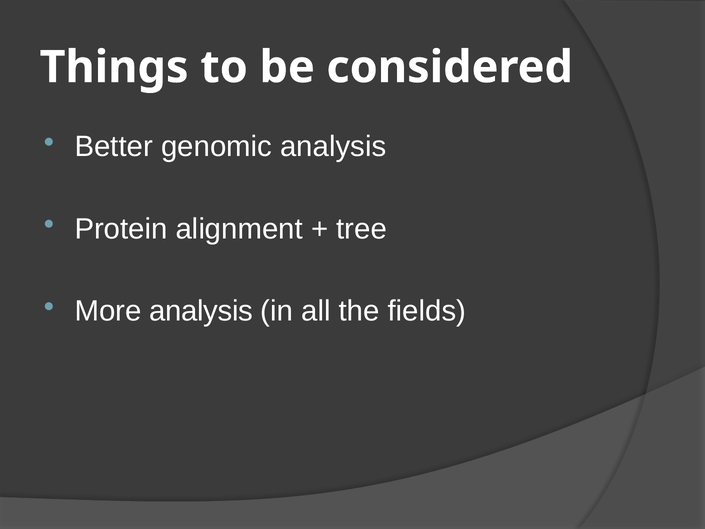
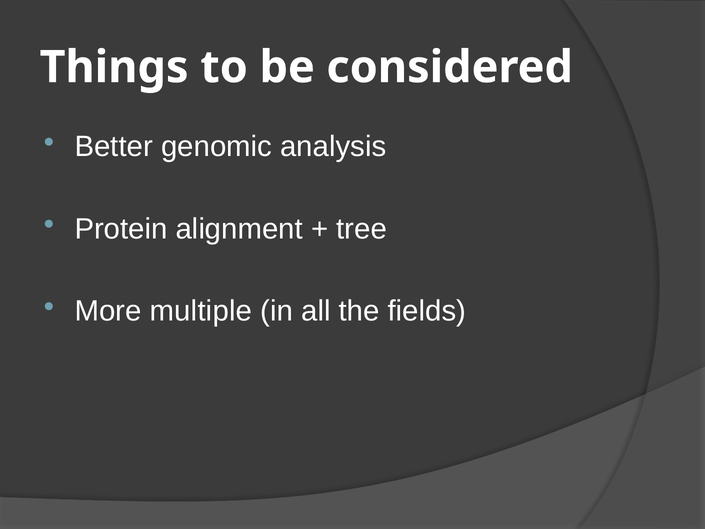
More analysis: analysis -> multiple
